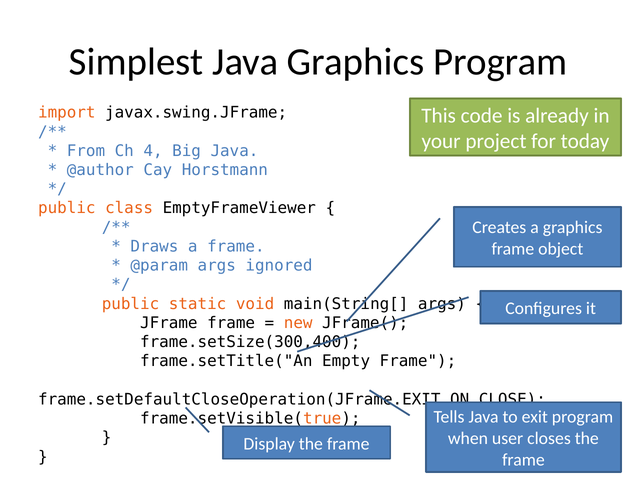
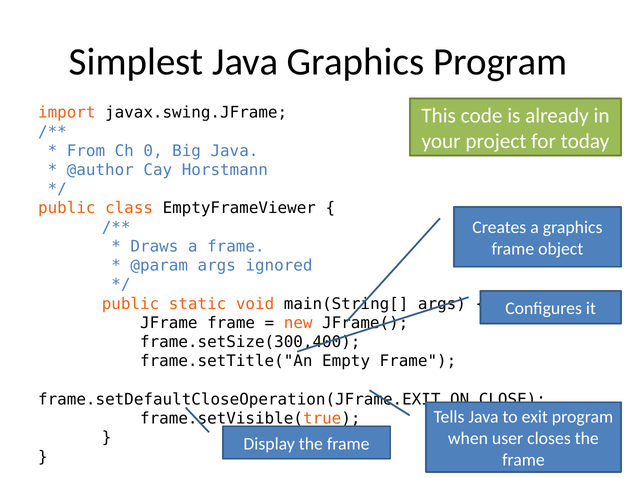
4: 4 -> 0
